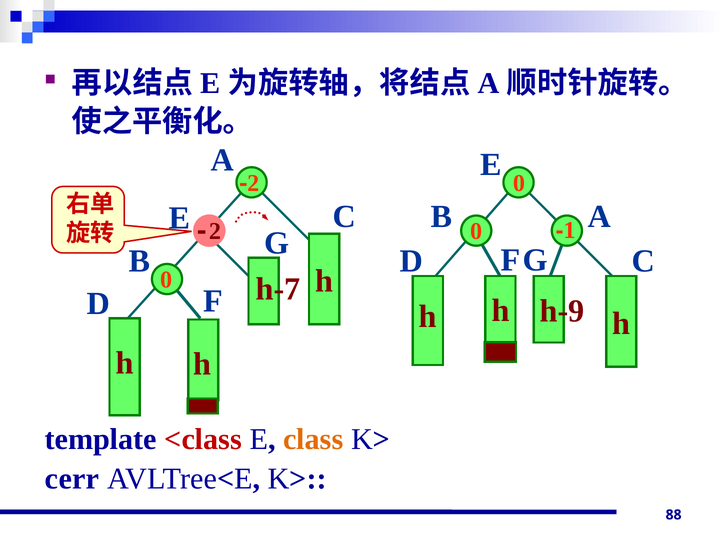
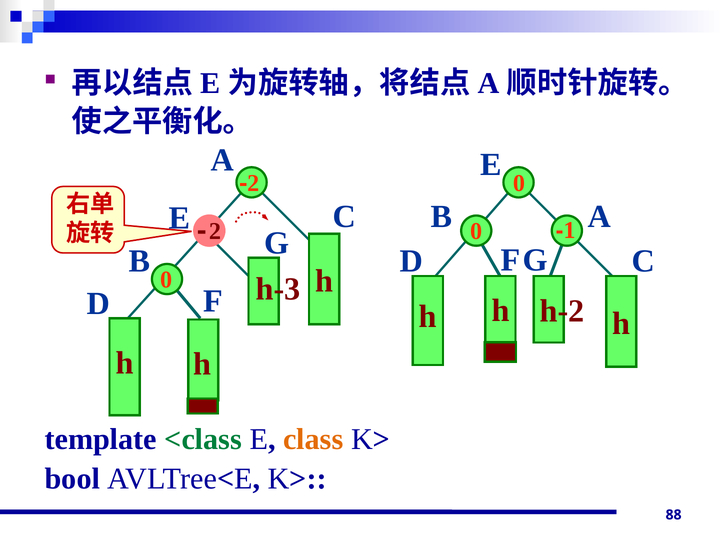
h-7: h-7 -> h-3
h-9: h-9 -> h-2
<class colour: red -> green
cerr: cerr -> bool
